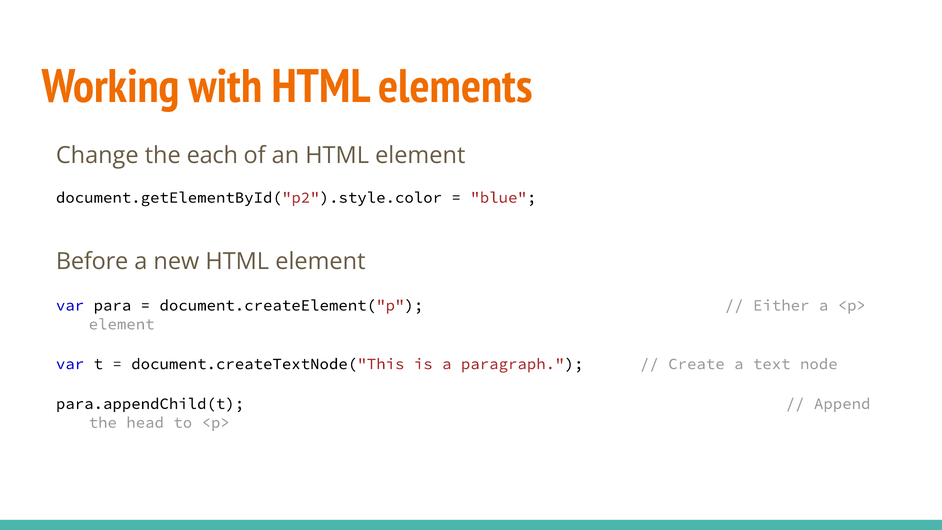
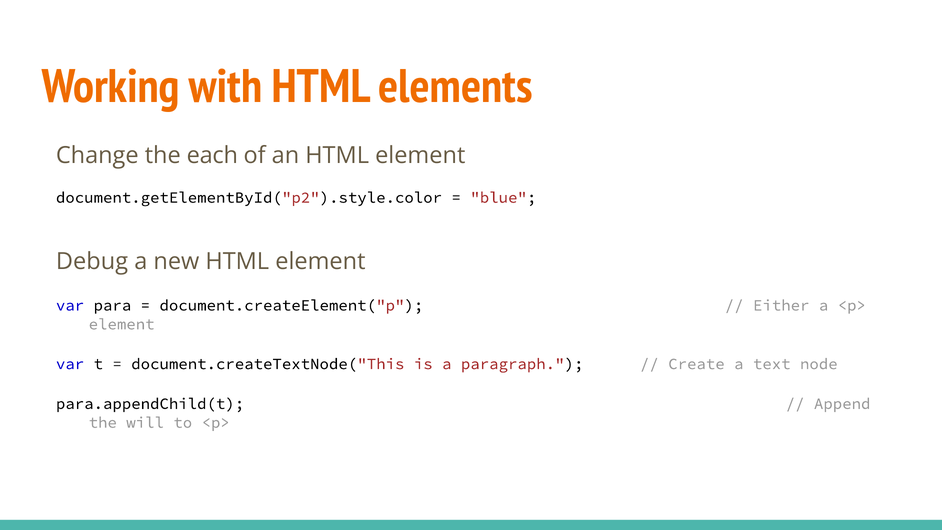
Before: Before -> Debug
head: head -> will
